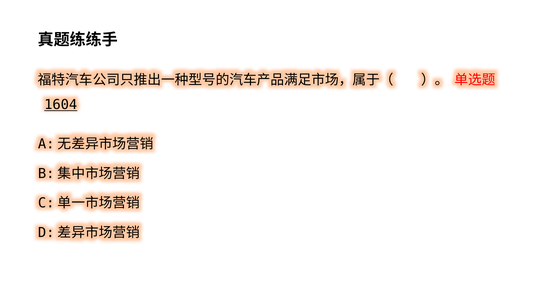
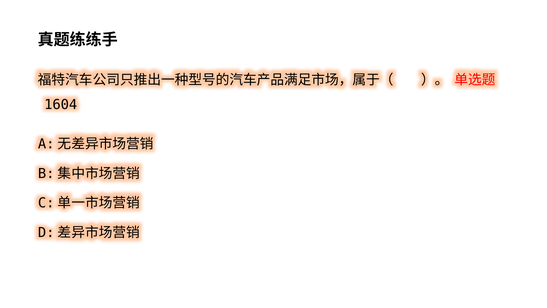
1604 underline: present -> none
